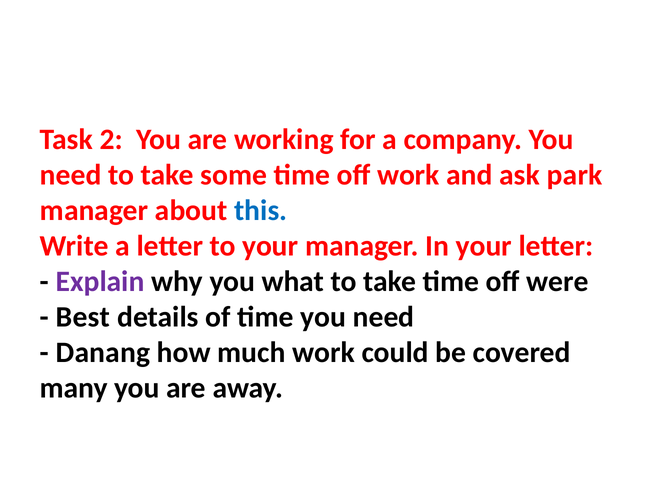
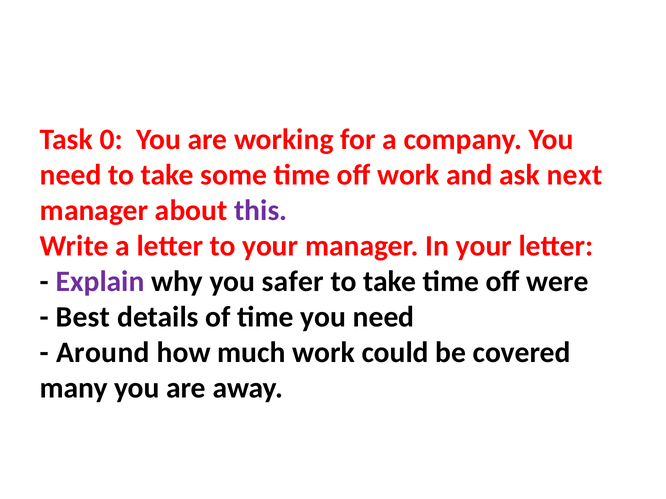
2: 2 -> 0
park: park -> next
this colour: blue -> purple
what: what -> safer
Danang: Danang -> Around
